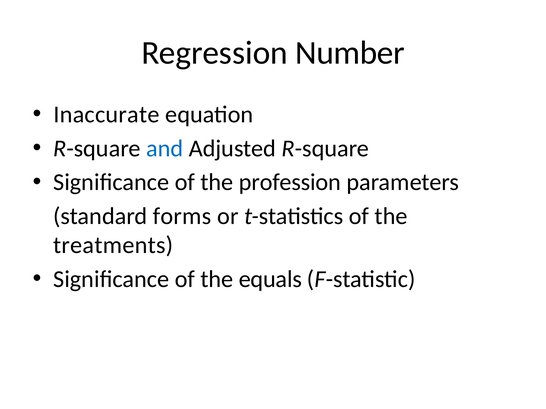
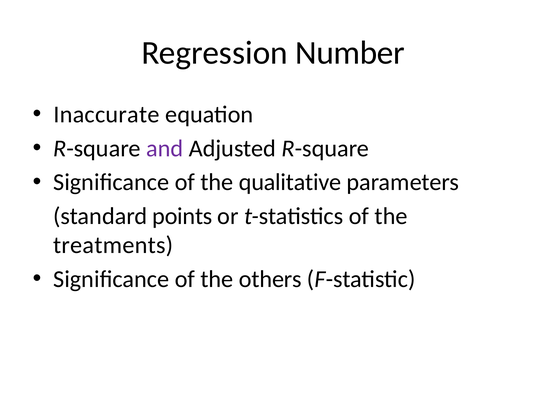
and colour: blue -> purple
profession: profession -> qualitative
forms: forms -> points
equals: equals -> others
